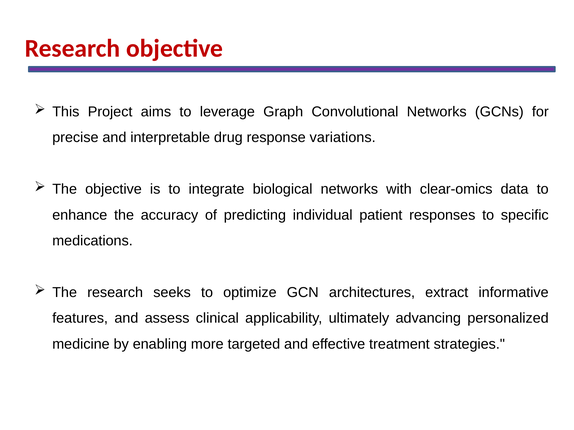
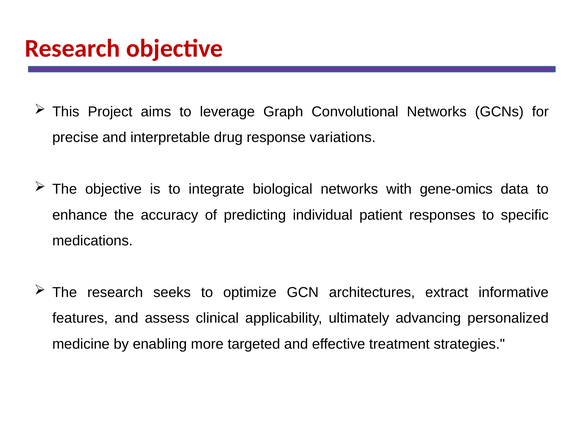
clear-omics: clear-omics -> gene-omics
